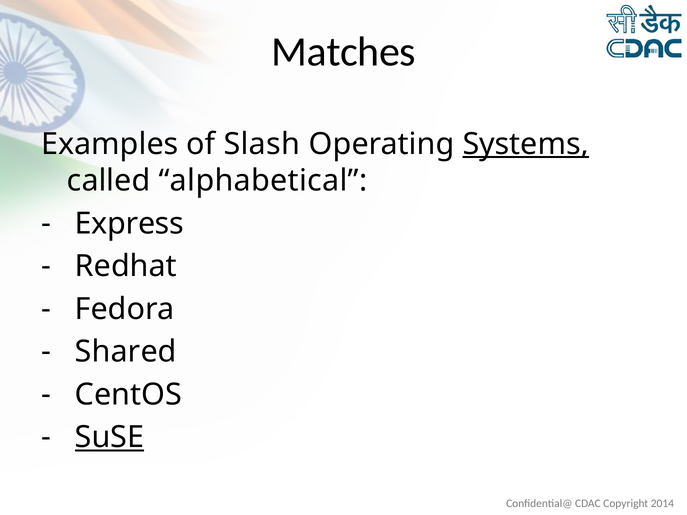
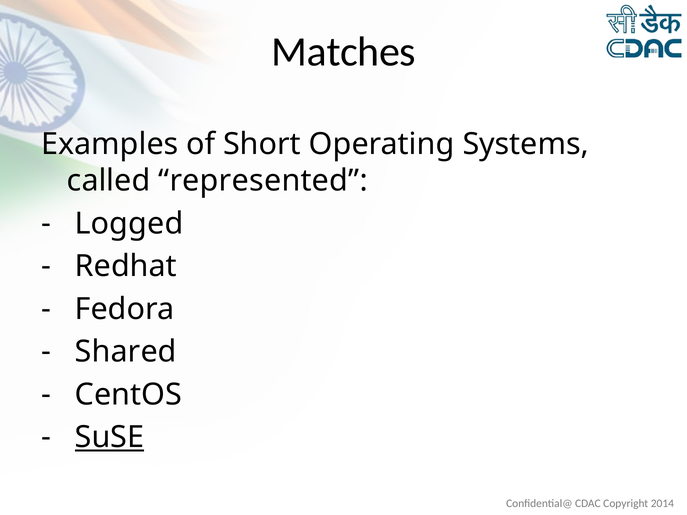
Slash: Slash -> Short
Systems underline: present -> none
alphabetical: alphabetical -> represented
Express: Express -> Logged
